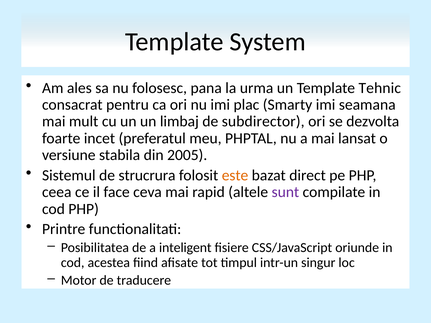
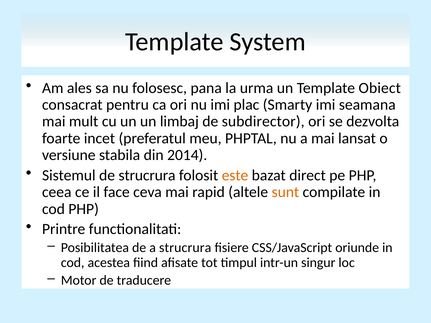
Tehnic: Tehnic -> Obiect
2005: 2005 -> 2014
sunt colour: purple -> orange
a inteligent: inteligent -> strucrura
